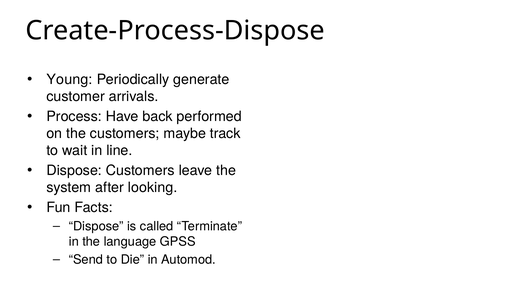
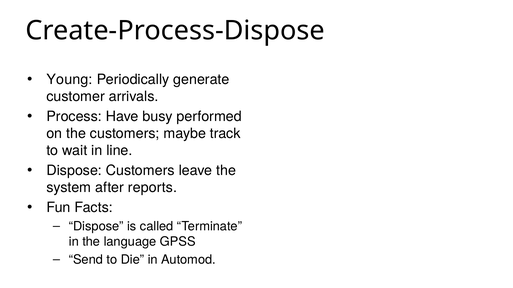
back: back -> busy
looking: looking -> reports
